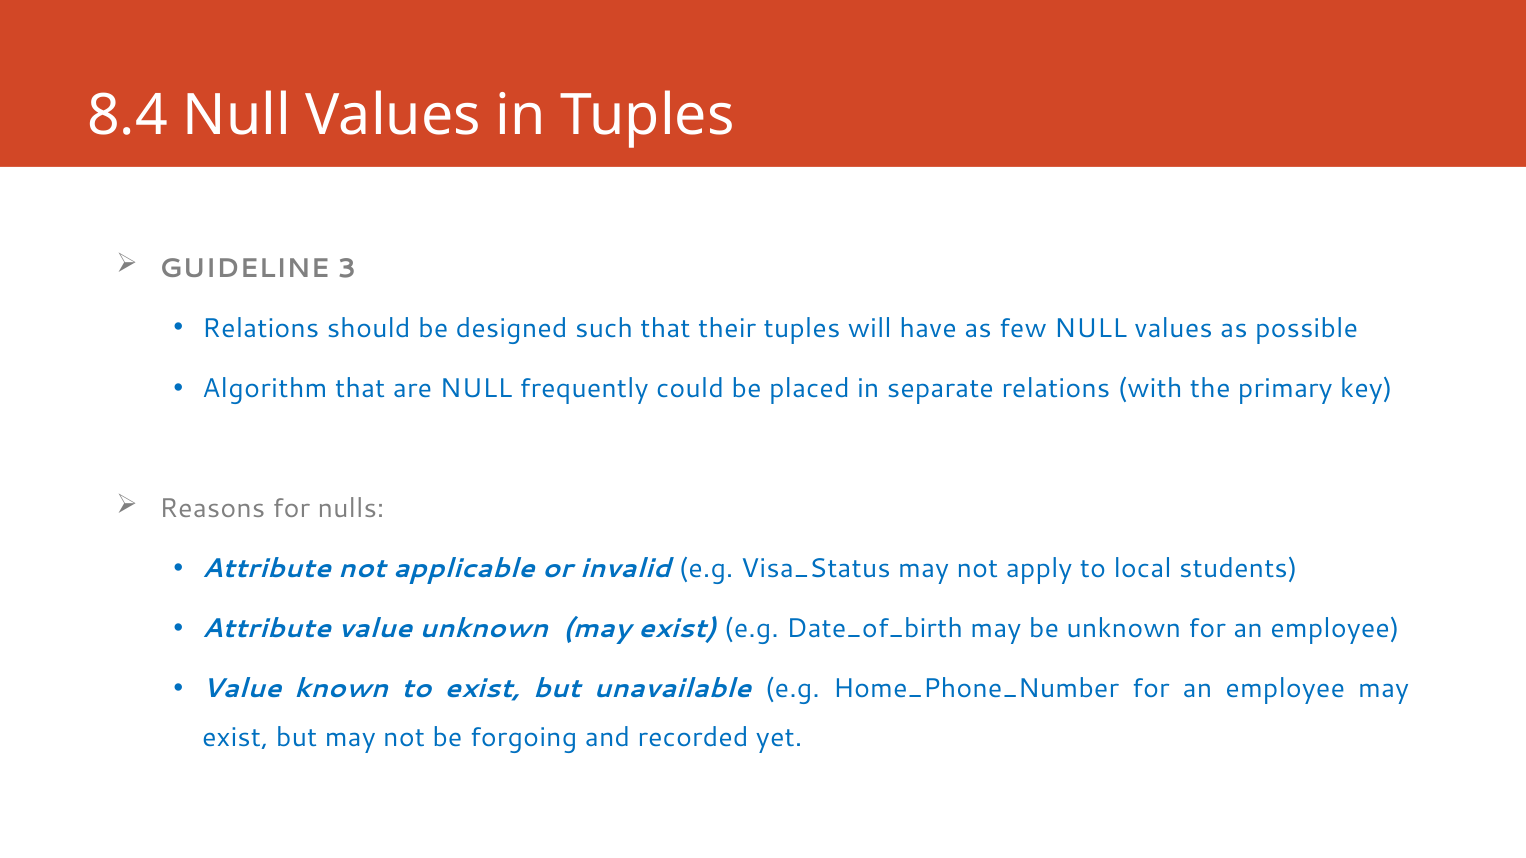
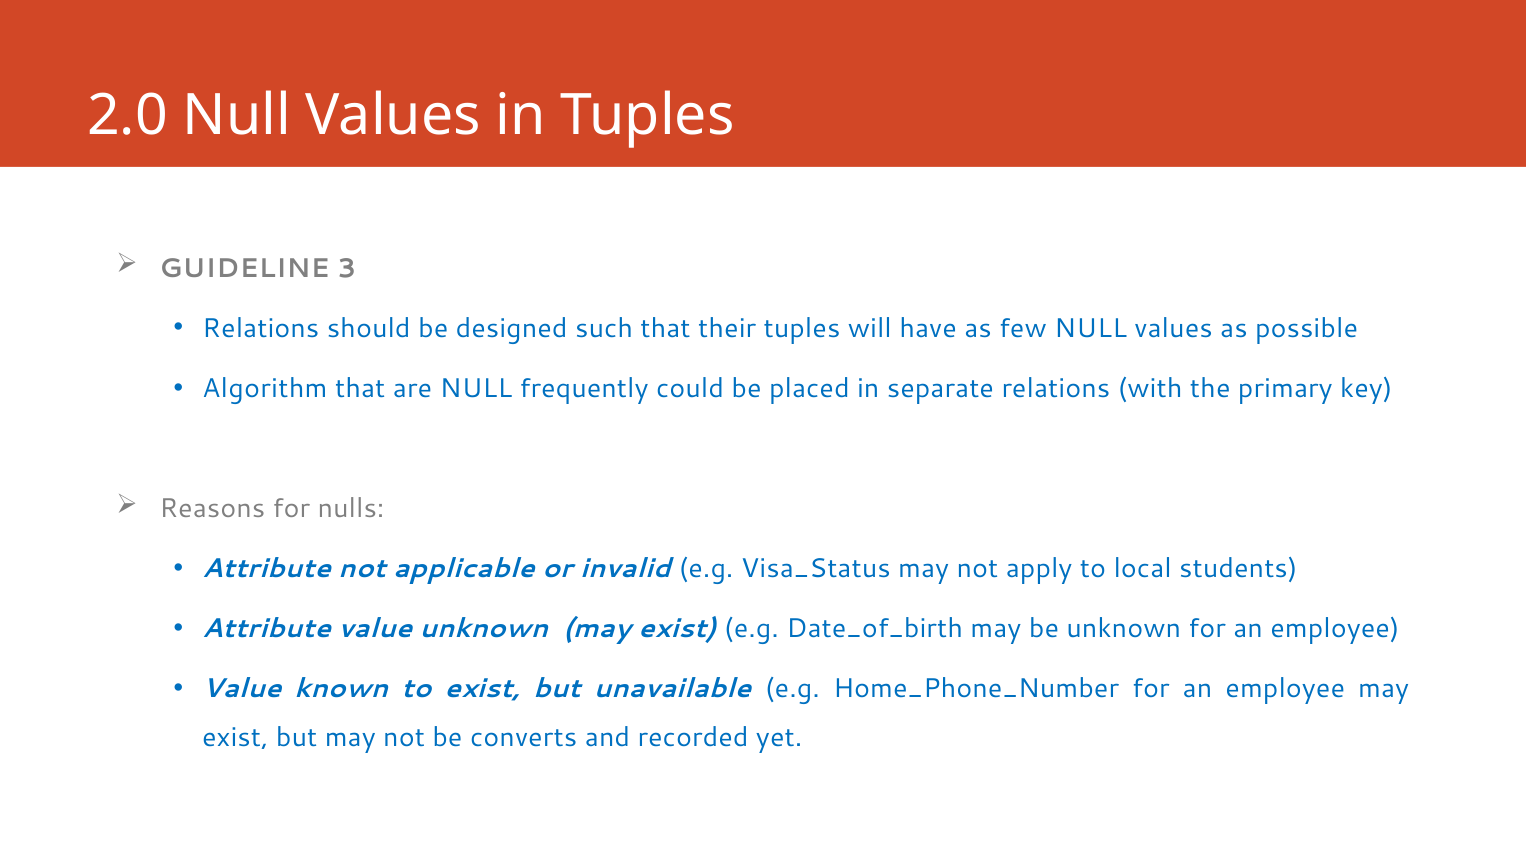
8.4: 8.4 -> 2.0
forgoing: forgoing -> converts
